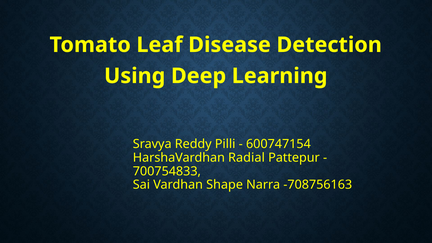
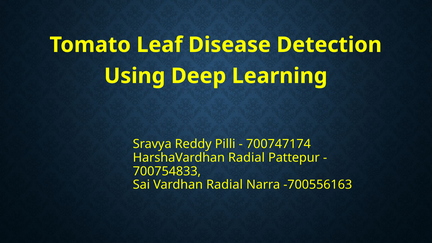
600747154: 600747154 -> 700747174
Vardhan Shape: Shape -> Radial
-708756163: -708756163 -> -700556163
